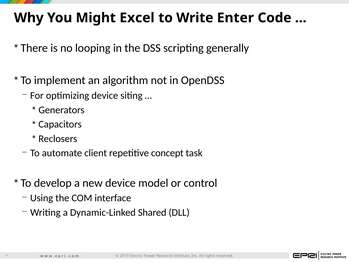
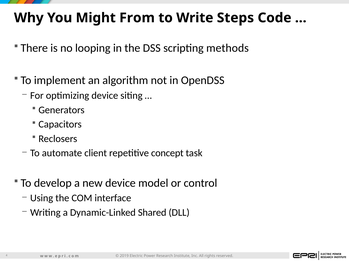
Excel: Excel -> From
Enter: Enter -> Steps
generally: generally -> methods
